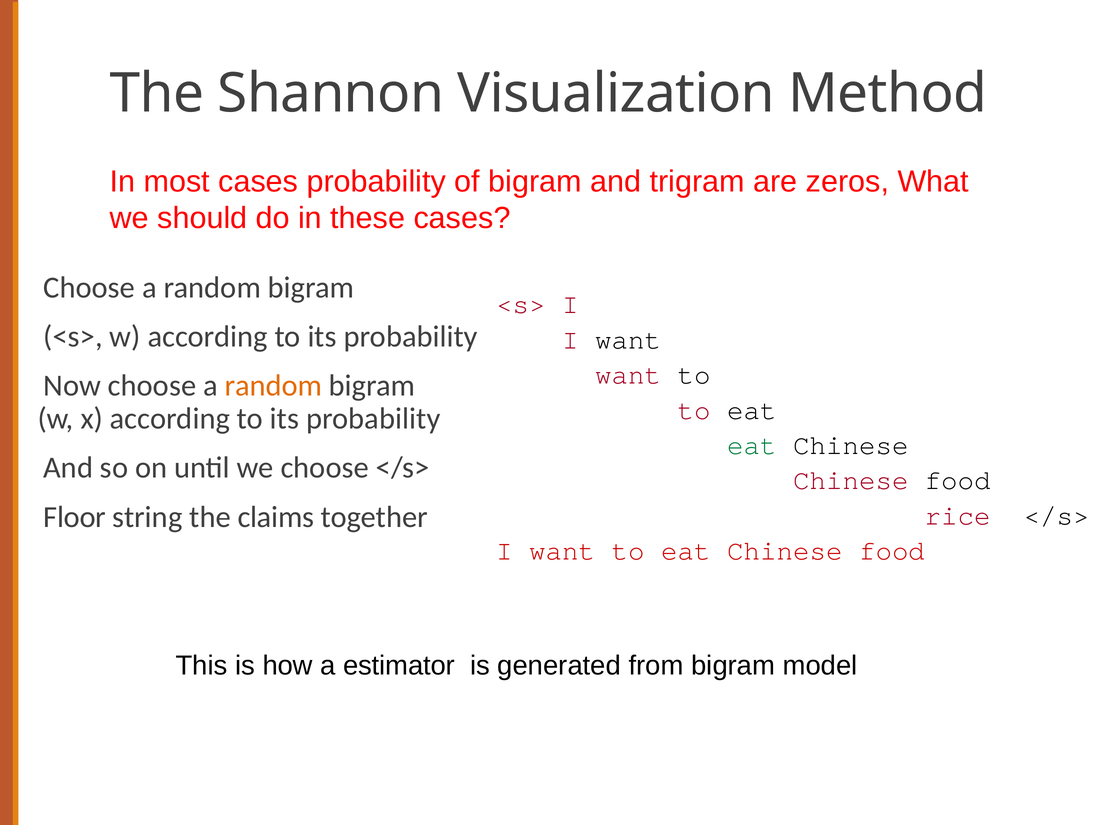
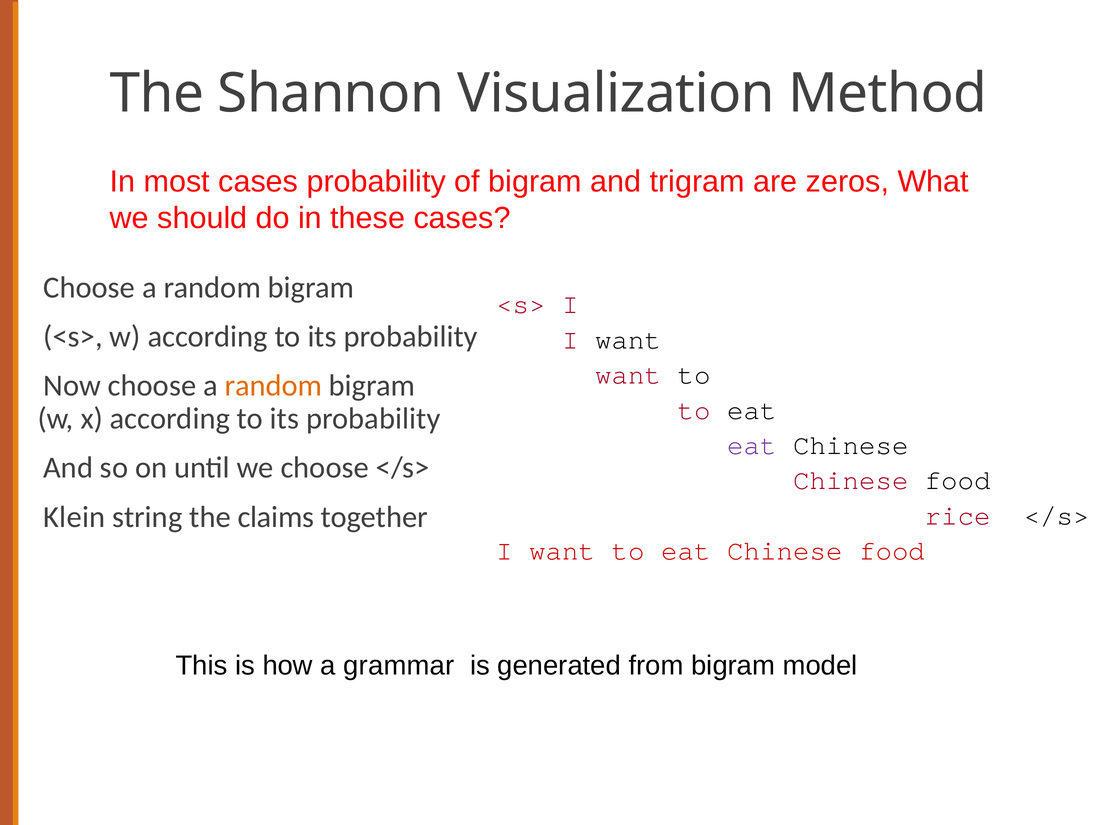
eat at (752, 445) colour: green -> purple
Floor: Floor -> Klein
estimator: estimator -> grammar
